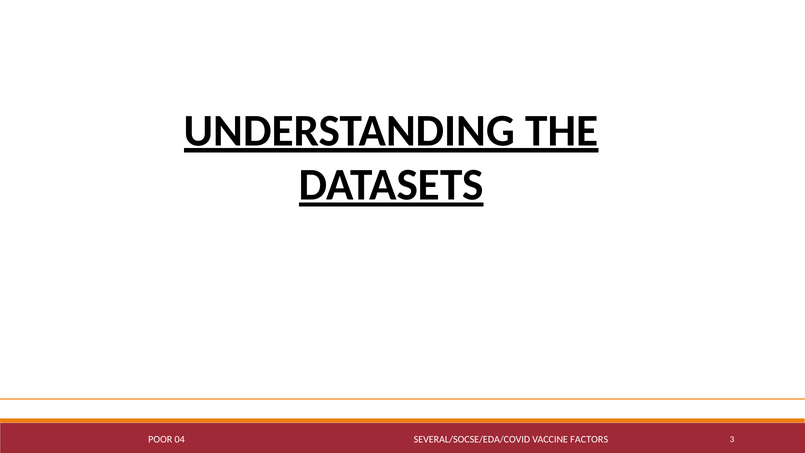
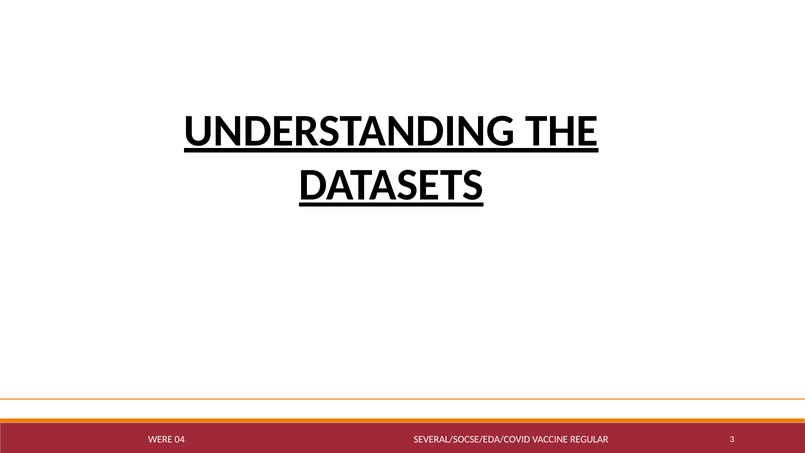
POOR: POOR -> WERE
FACTORS: FACTORS -> REGULAR
